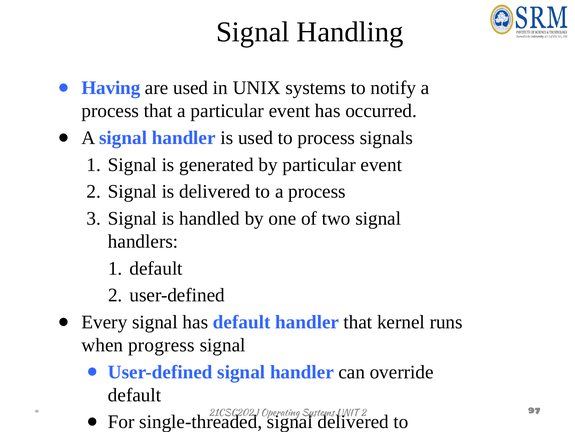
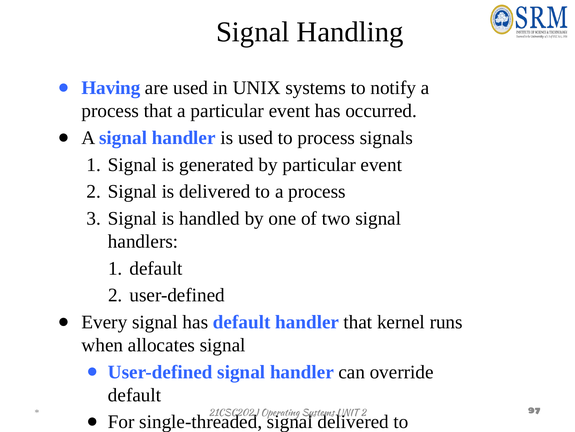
progress: progress -> allocates
